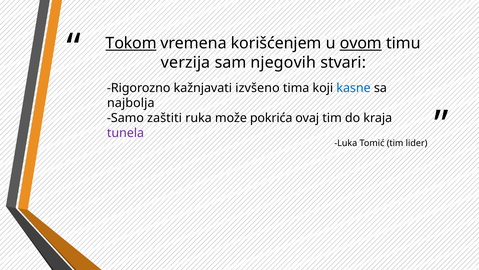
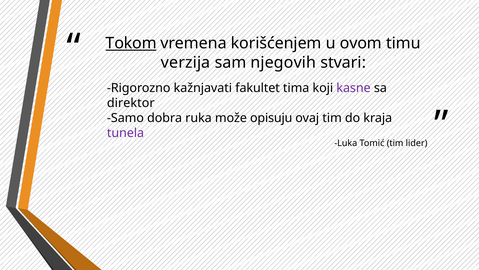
ovom underline: present -> none
izvšeno: izvšeno -> fakultet
kasne colour: blue -> purple
najbolja: najbolja -> direktor
zaštiti: zaštiti -> dobra
pokrića: pokrića -> opisuju
